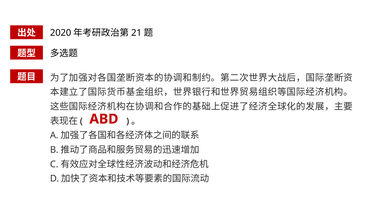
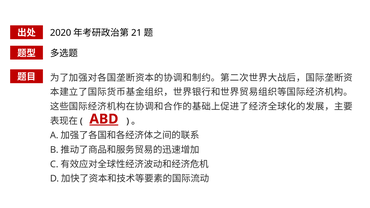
ABD underline: none -> present
